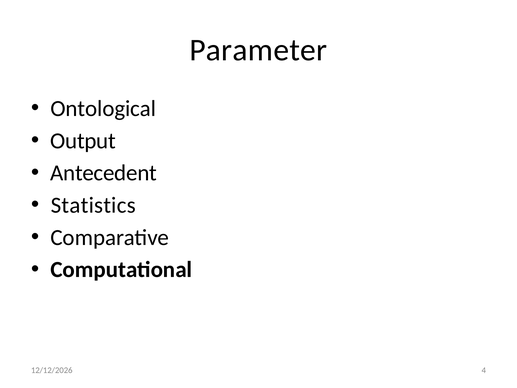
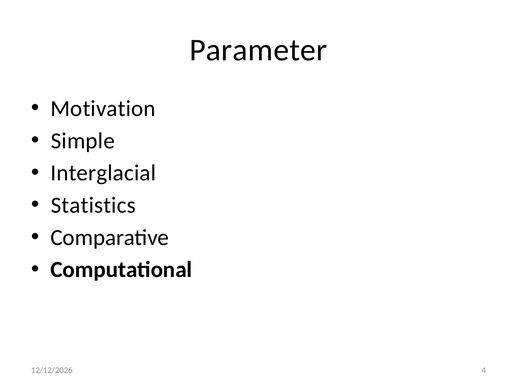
Ontological: Ontological -> Motivation
Output: Output -> Simple
Antecedent: Antecedent -> Interglacial
